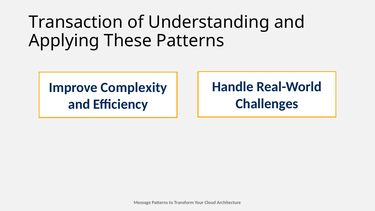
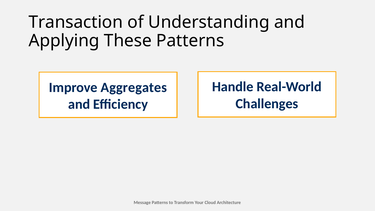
Complexity: Complexity -> Aggregates
